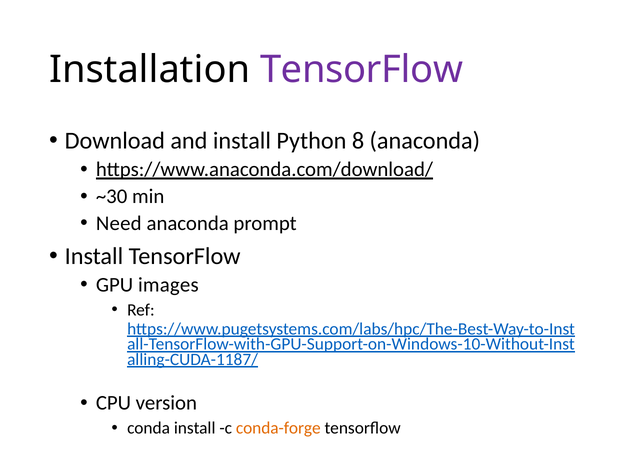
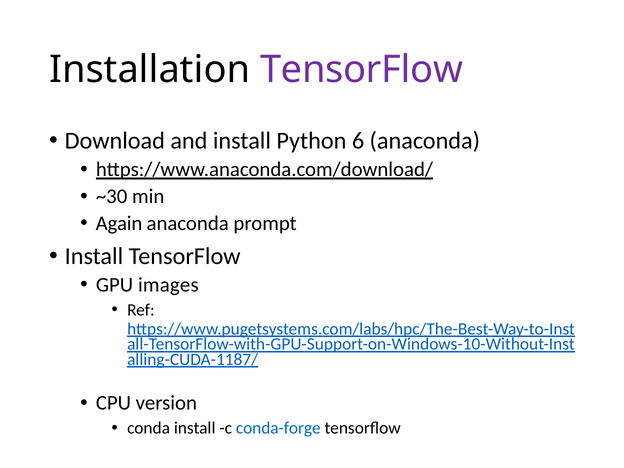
8: 8 -> 6
Need: Need -> Again
conda-forge colour: orange -> blue
